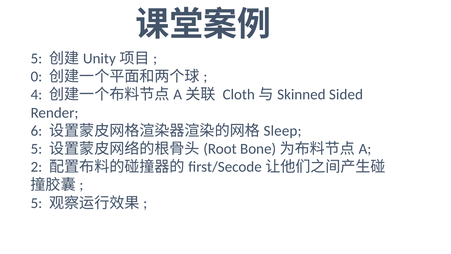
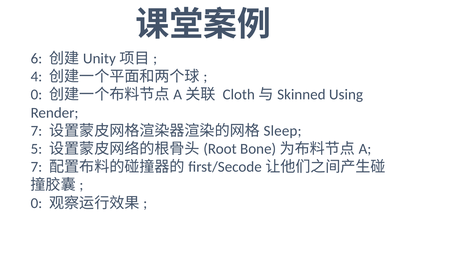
5 at (36, 58): 5 -> 6
0: 0 -> 4
4 at (36, 95): 4 -> 0
Sided: Sided -> Using
6 at (36, 131): 6 -> 7
2 at (36, 167): 2 -> 7
5 at (36, 203): 5 -> 0
